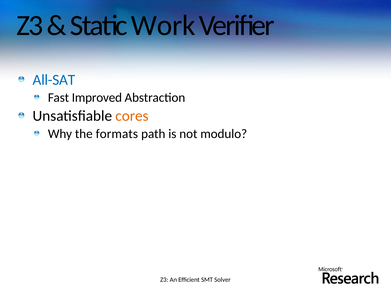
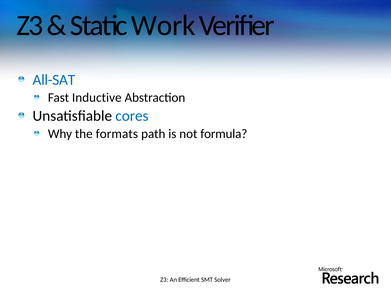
Improved: Improved -> Inductive
cores colour: orange -> blue
modulo: modulo -> formula
